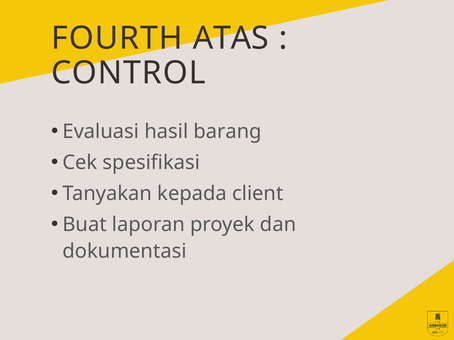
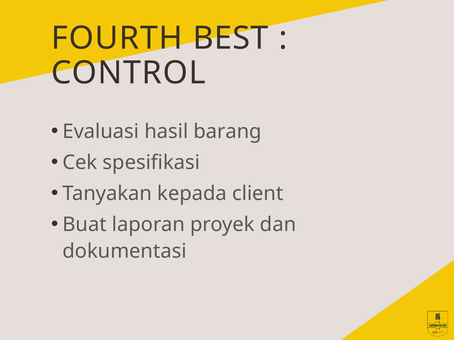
ATAS: ATAS -> BEST
